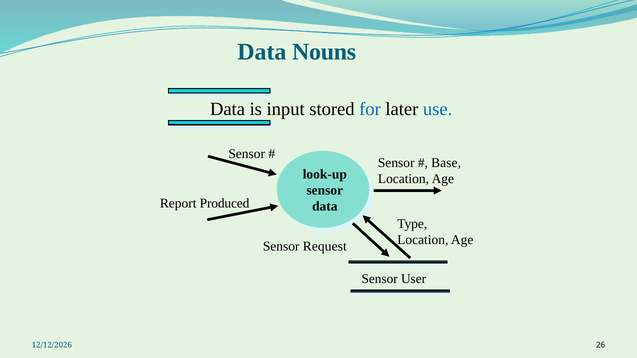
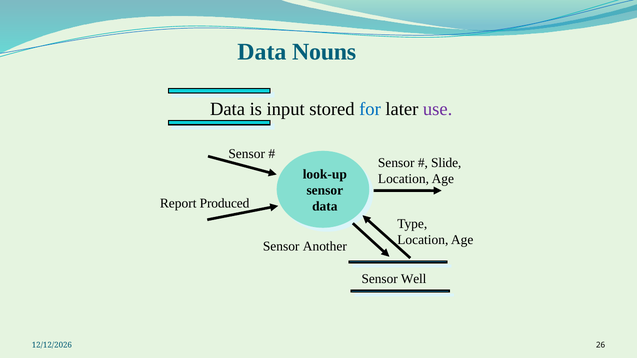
use colour: blue -> purple
Base: Base -> Slide
Request: Request -> Another
User: User -> Well
